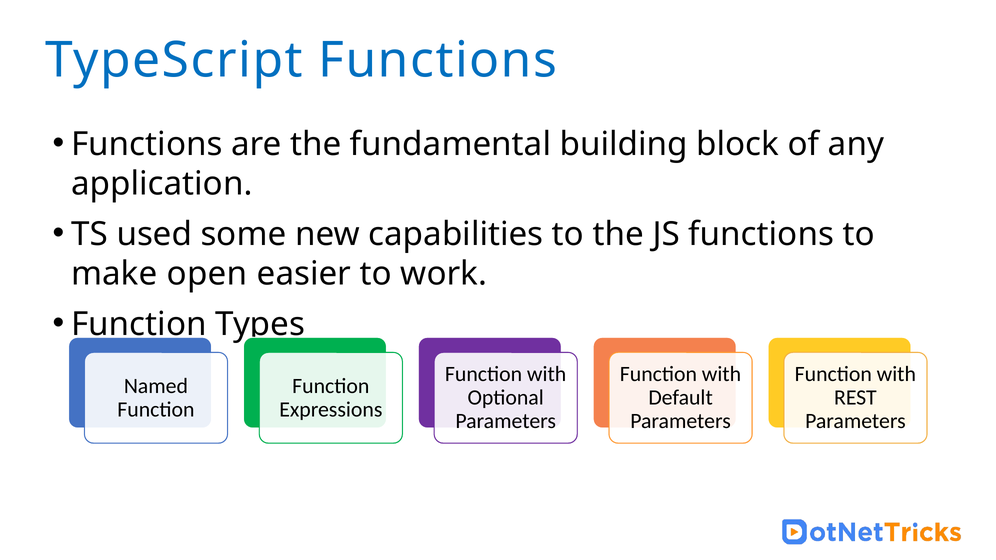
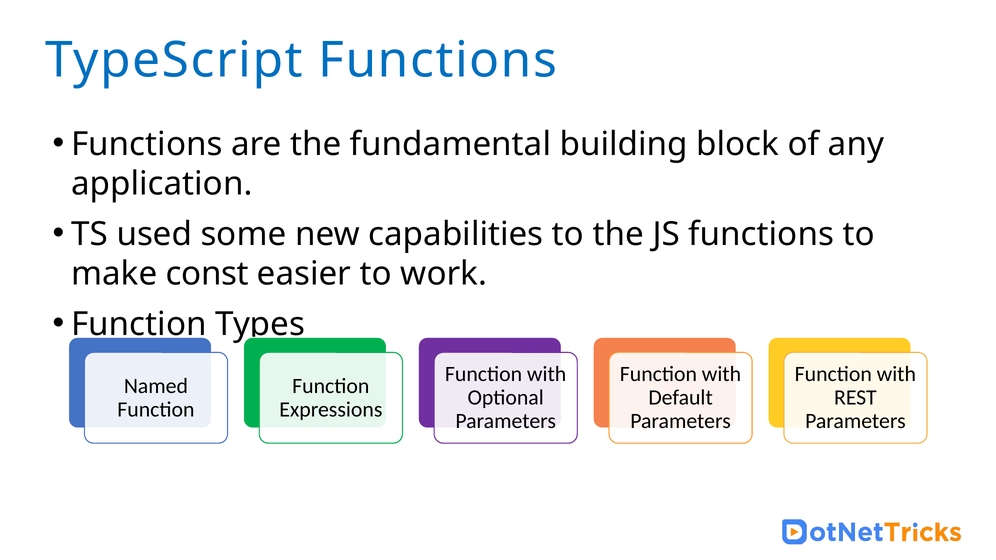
open: open -> const
